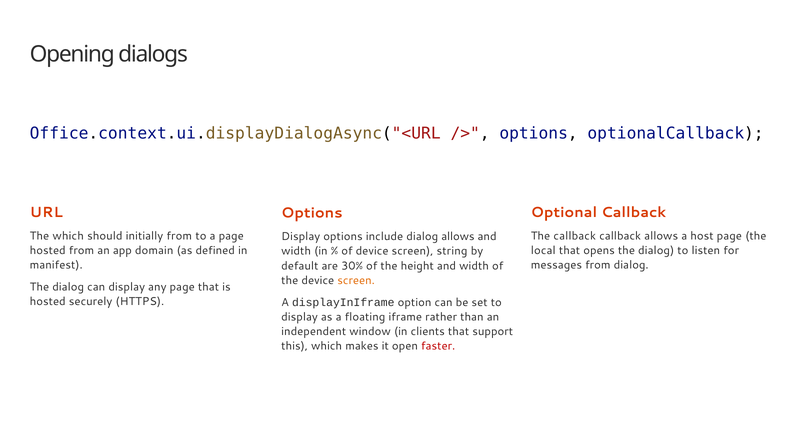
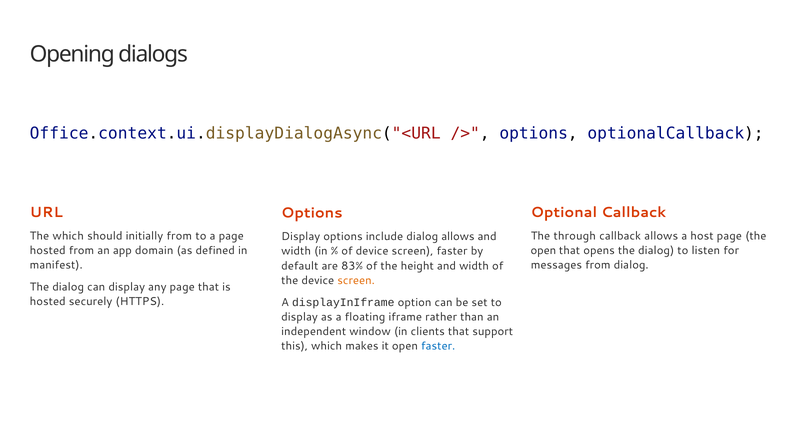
The callback: callback -> through
local at (543, 251): local -> open
screen string: string -> faster
30%: 30% -> 83%
faster at (438, 346) colour: red -> blue
